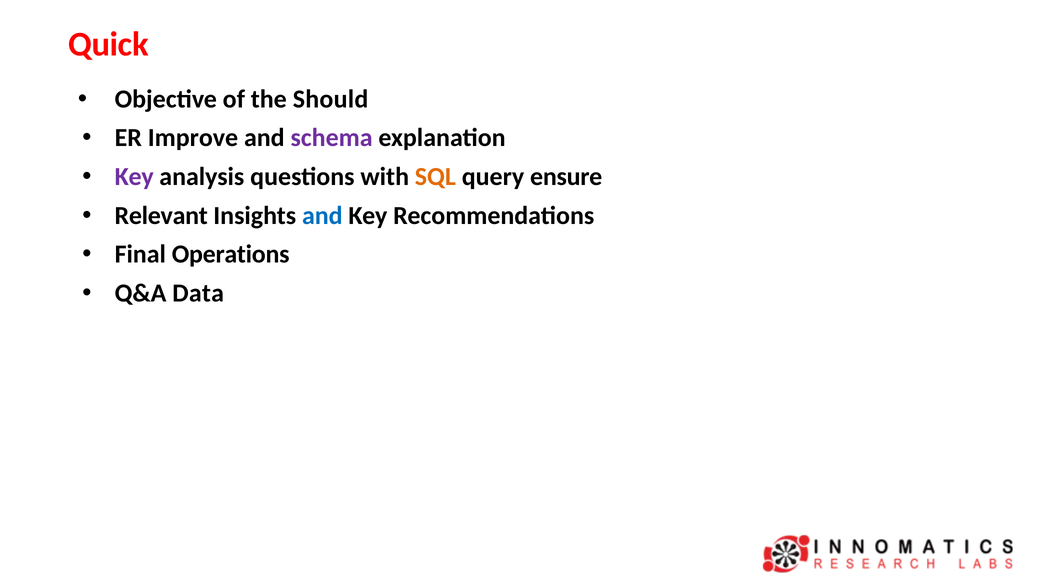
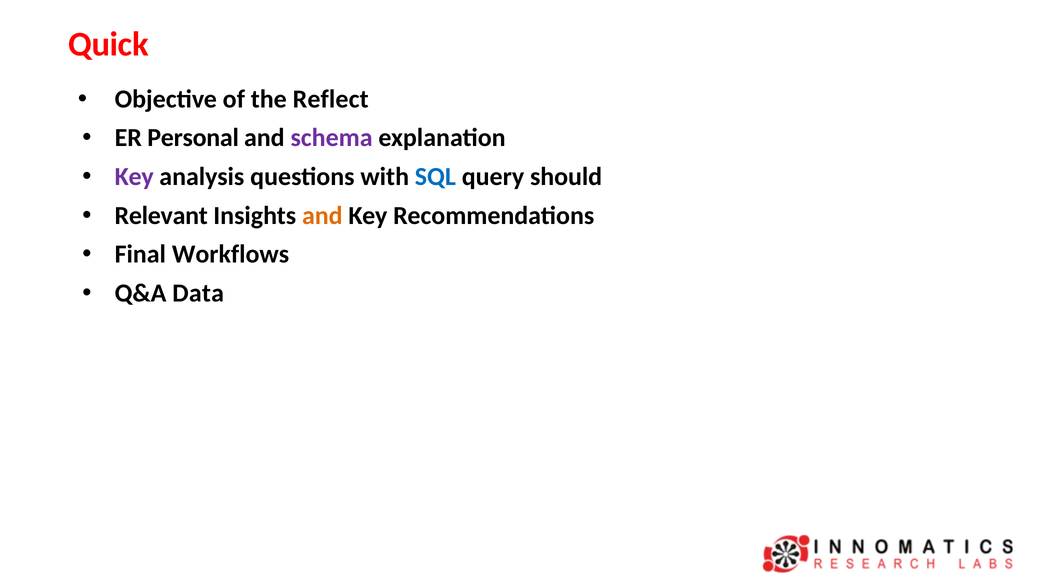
Should: Should -> Reflect
Improve: Improve -> Personal
SQL colour: orange -> blue
ensure: ensure -> should
and at (322, 216) colour: blue -> orange
Operations: Operations -> Workflows
